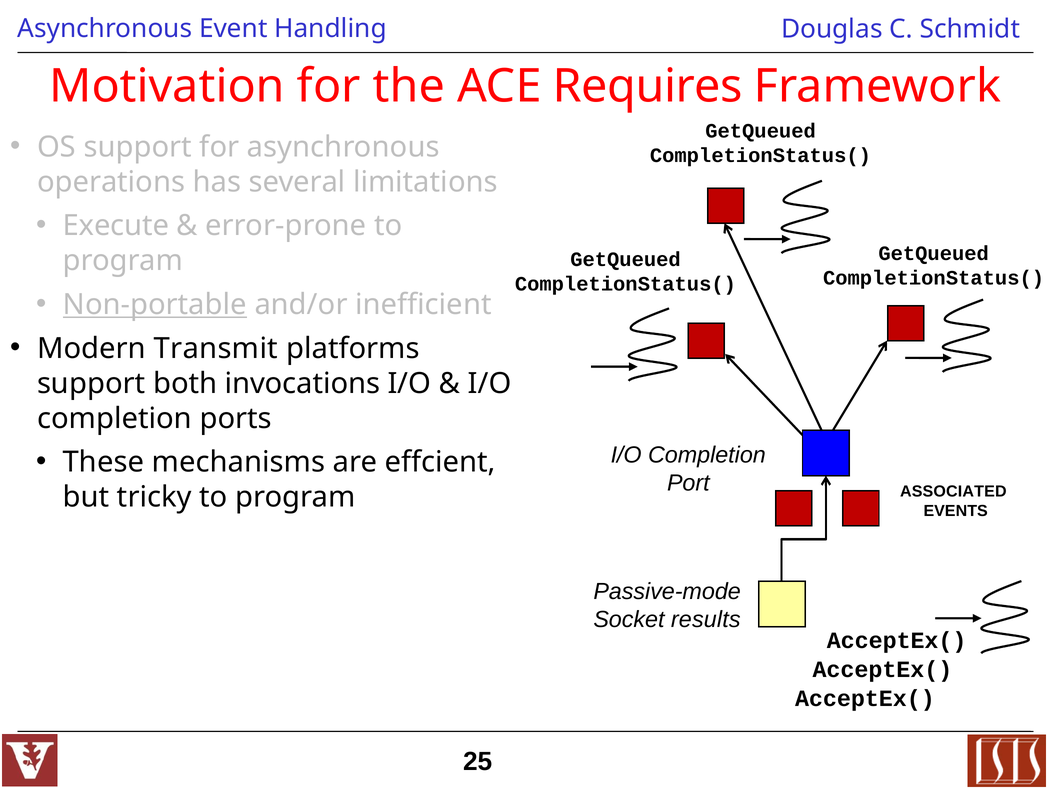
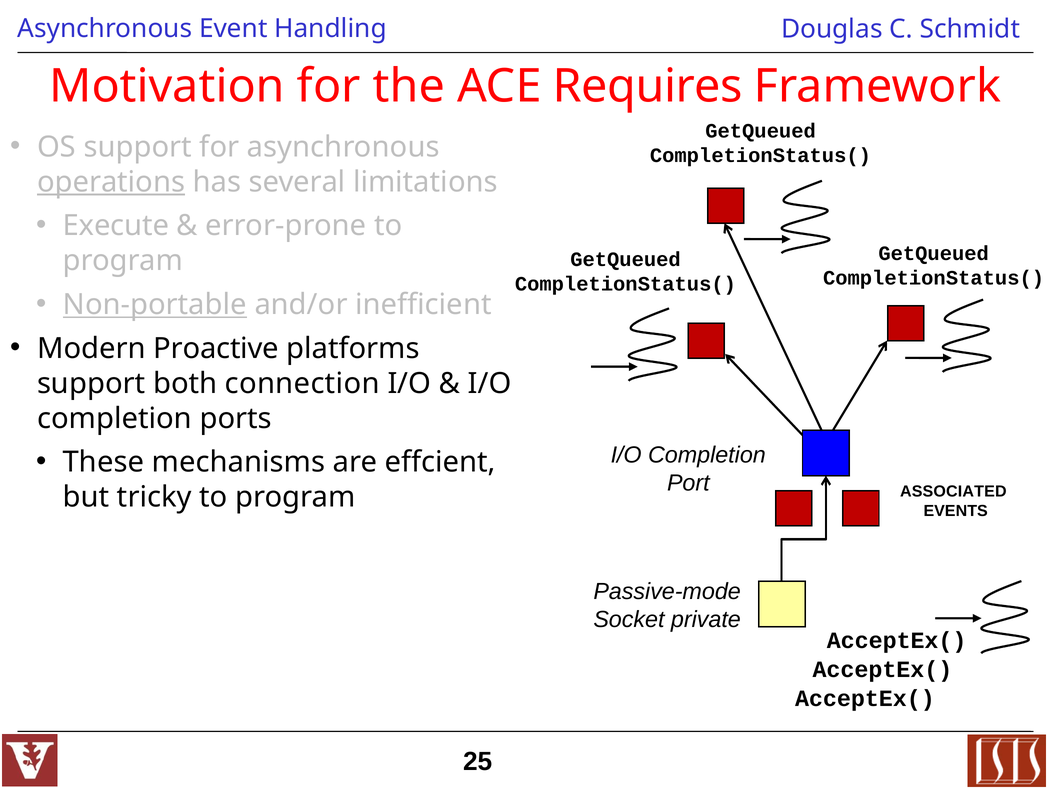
operations underline: none -> present
Transmit: Transmit -> Proactive
invocations: invocations -> connection
results: results -> private
